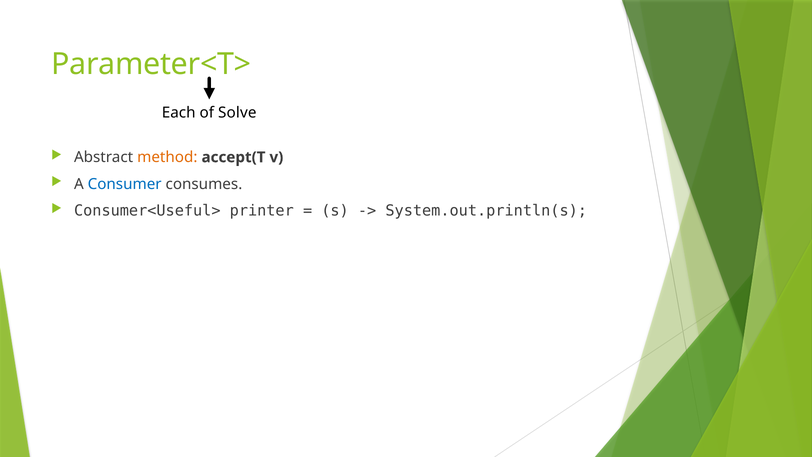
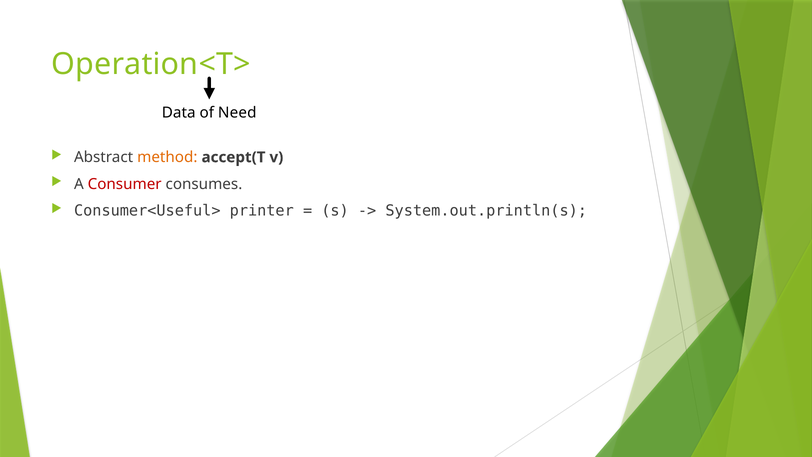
Parameter<T>: Parameter<T> -> Operation<T>
Each: Each -> Data
Solve: Solve -> Need
Consumer colour: blue -> red
